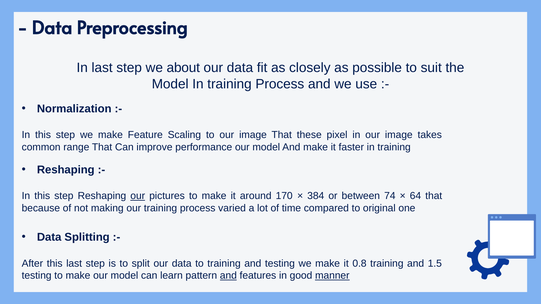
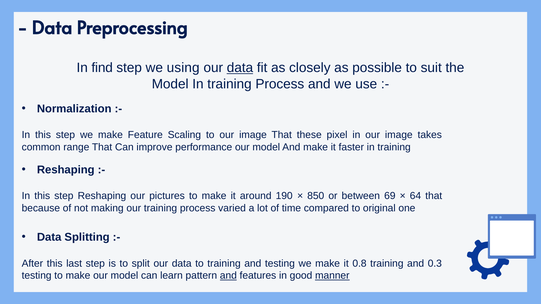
In last: last -> find
about: about -> using
data at (240, 68) underline: none -> present
our at (138, 196) underline: present -> none
170: 170 -> 190
384: 384 -> 850
74: 74 -> 69
1.5: 1.5 -> 0.3
